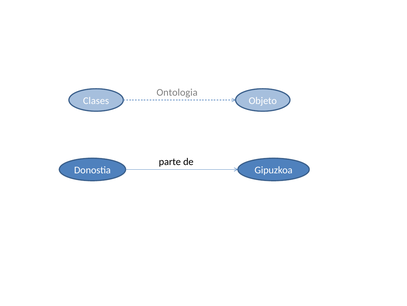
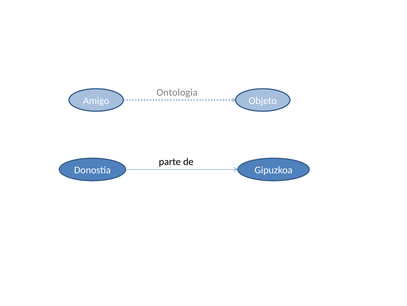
Clases: Clases -> Amigo
